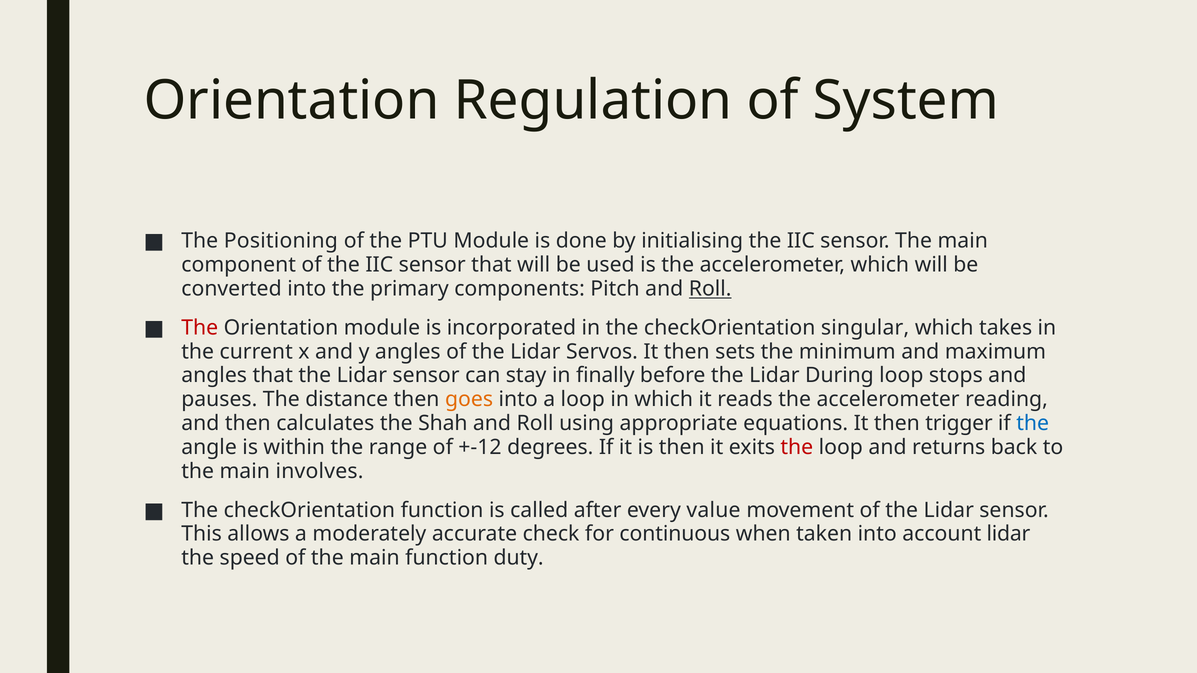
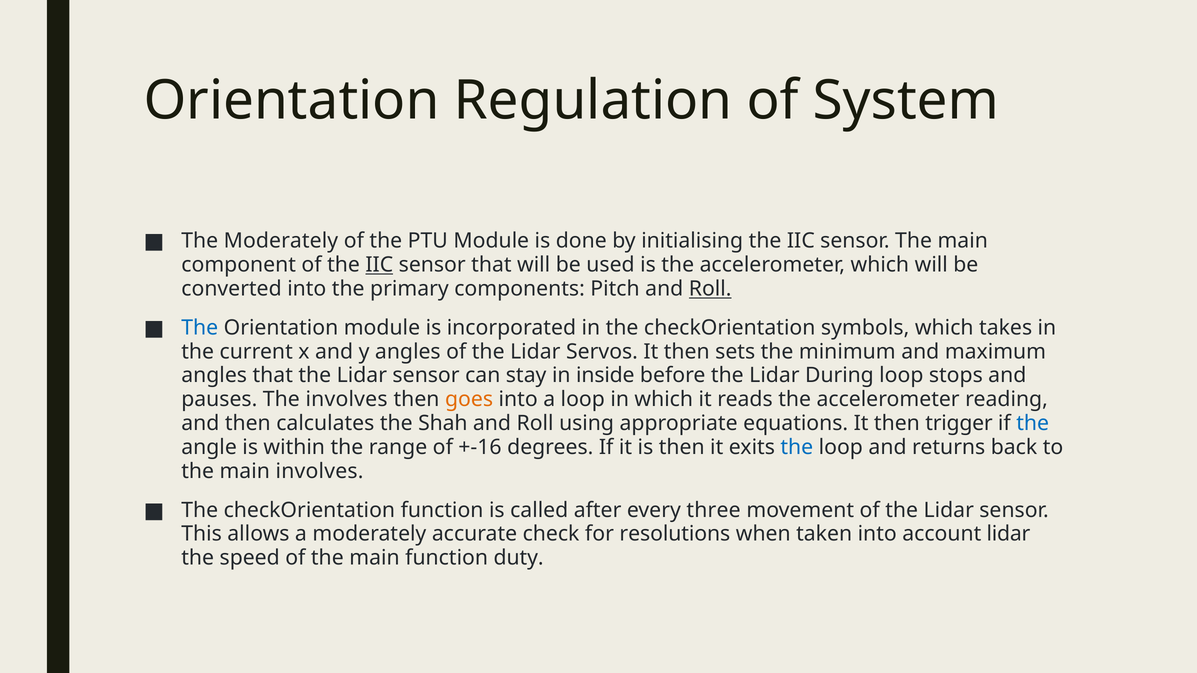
The Positioning: Positioning -> Moderately
IIC at (379, 265) underline: none -> present
The at (200, 328) colour: red -> blue
singular: singular -> symbols
finally: finally -> inside
The distance: distance -> involves
+-12: +-12 -> +-16
the at (797, 447) colour: red -> blue
value: value -> three
continuous: continuous -> resolutions
